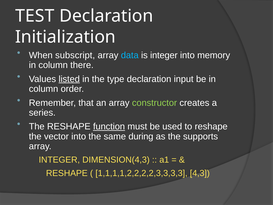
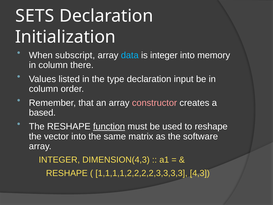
TEST: TEST -> SETS
listed underline: present -> none
constructor colour: light green -> pink
series: series -> based
during: during -> matrix
supports: supports -> software
